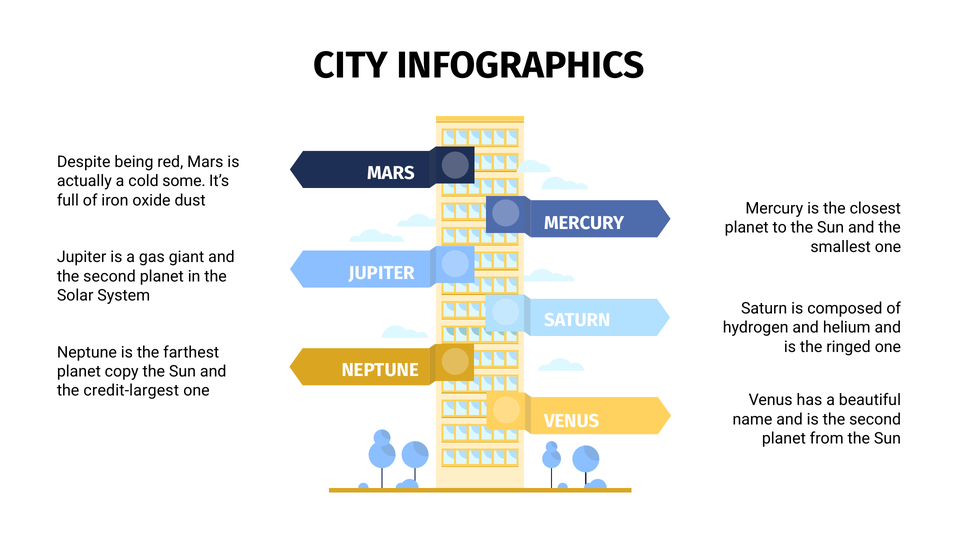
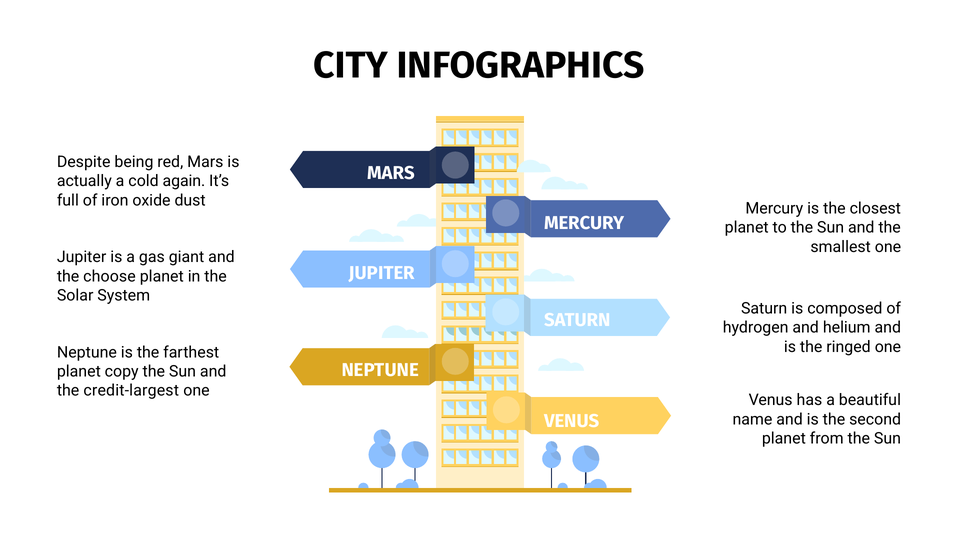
some: some -> again
second at (109, 276): second -> choose
